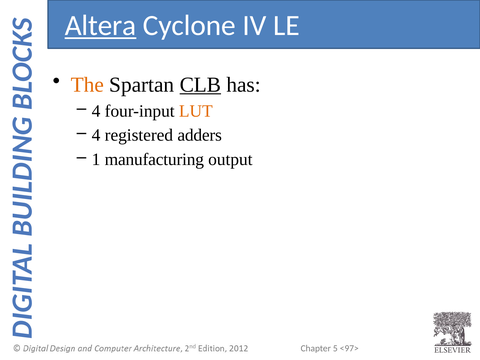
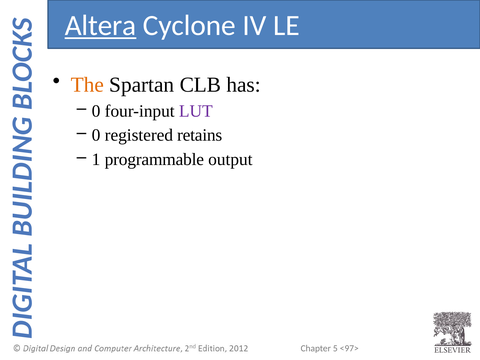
CLB underline: present -> none
4 at (96, 111): 4 -> 0
LUT colour: orange -> purple
4 at (96, 135): 4 -> 0
adders: adders -> retains
manufacturing: manufacturing -> programmable
